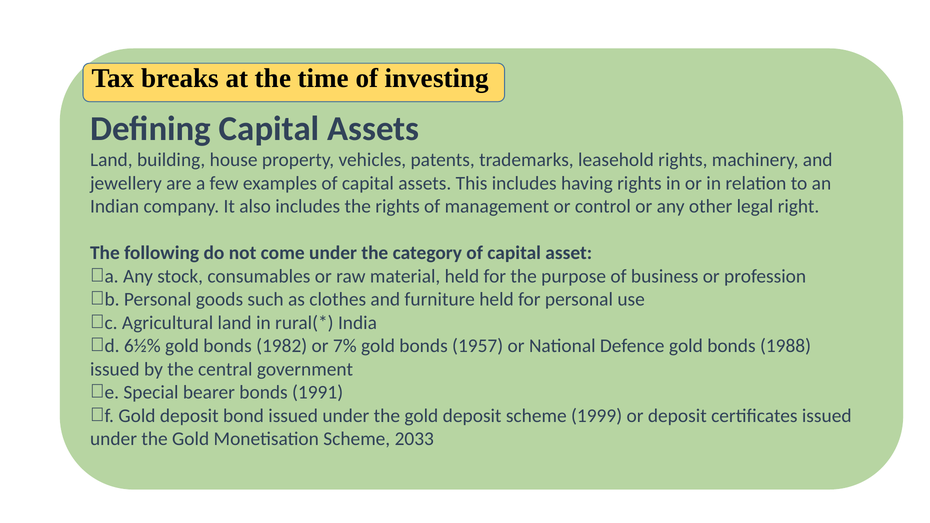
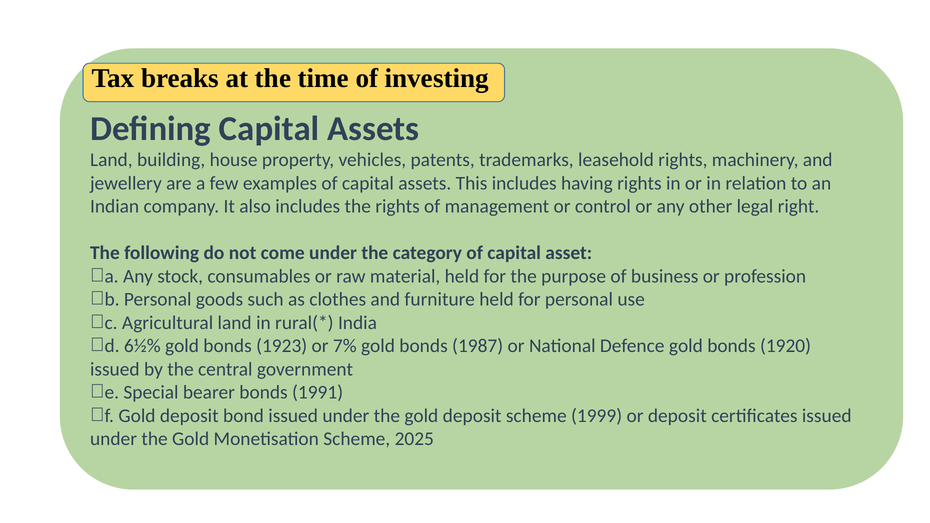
1982: 1982 -> 1923
1957: 1957 -> 1987
1988: 1988 -> 1920
2033: 2033 -> 2025
